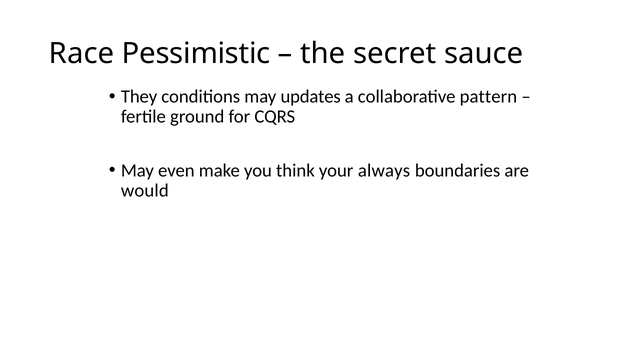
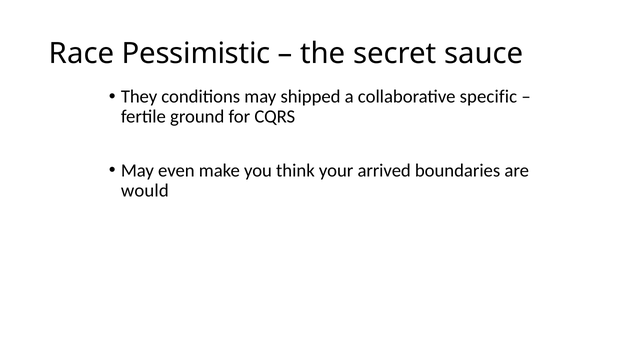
updates: updates -> shipped
pattern: pattern -> specific
always: always -> arrived
